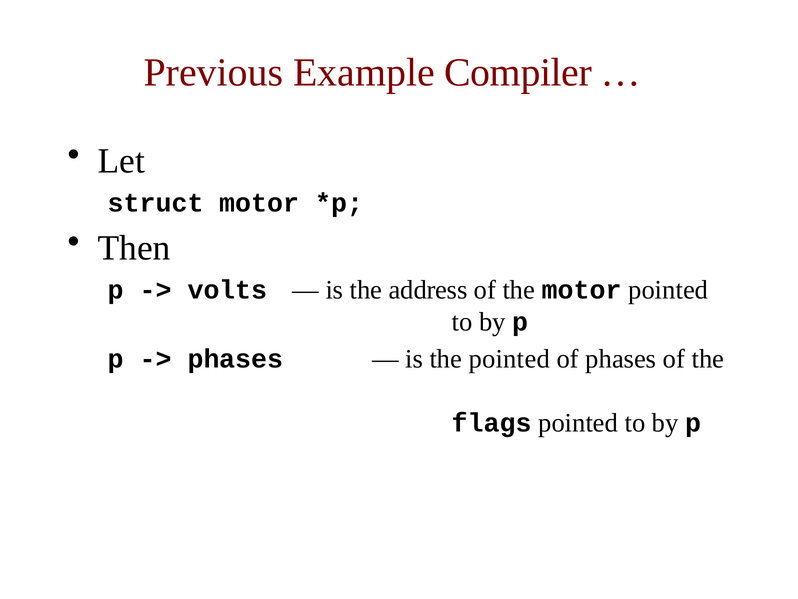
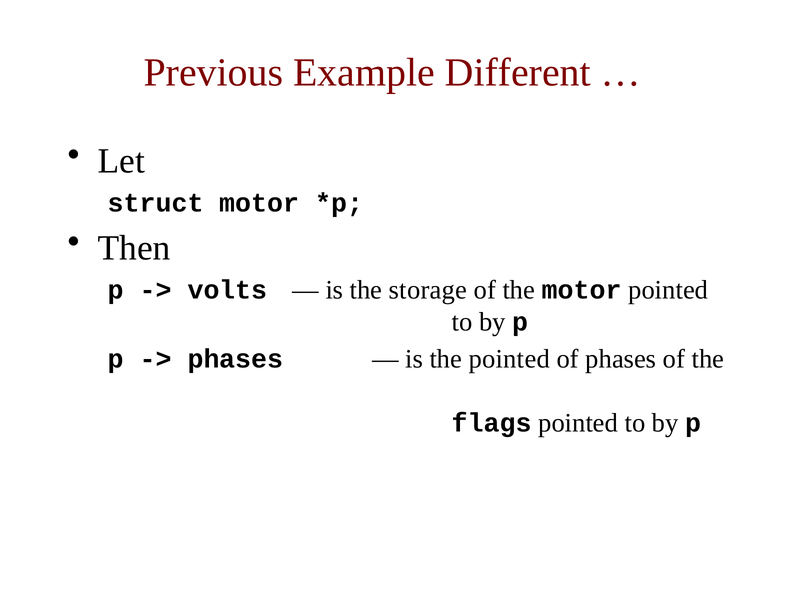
Compiler: Compiler -> Different
address: address -> storage
